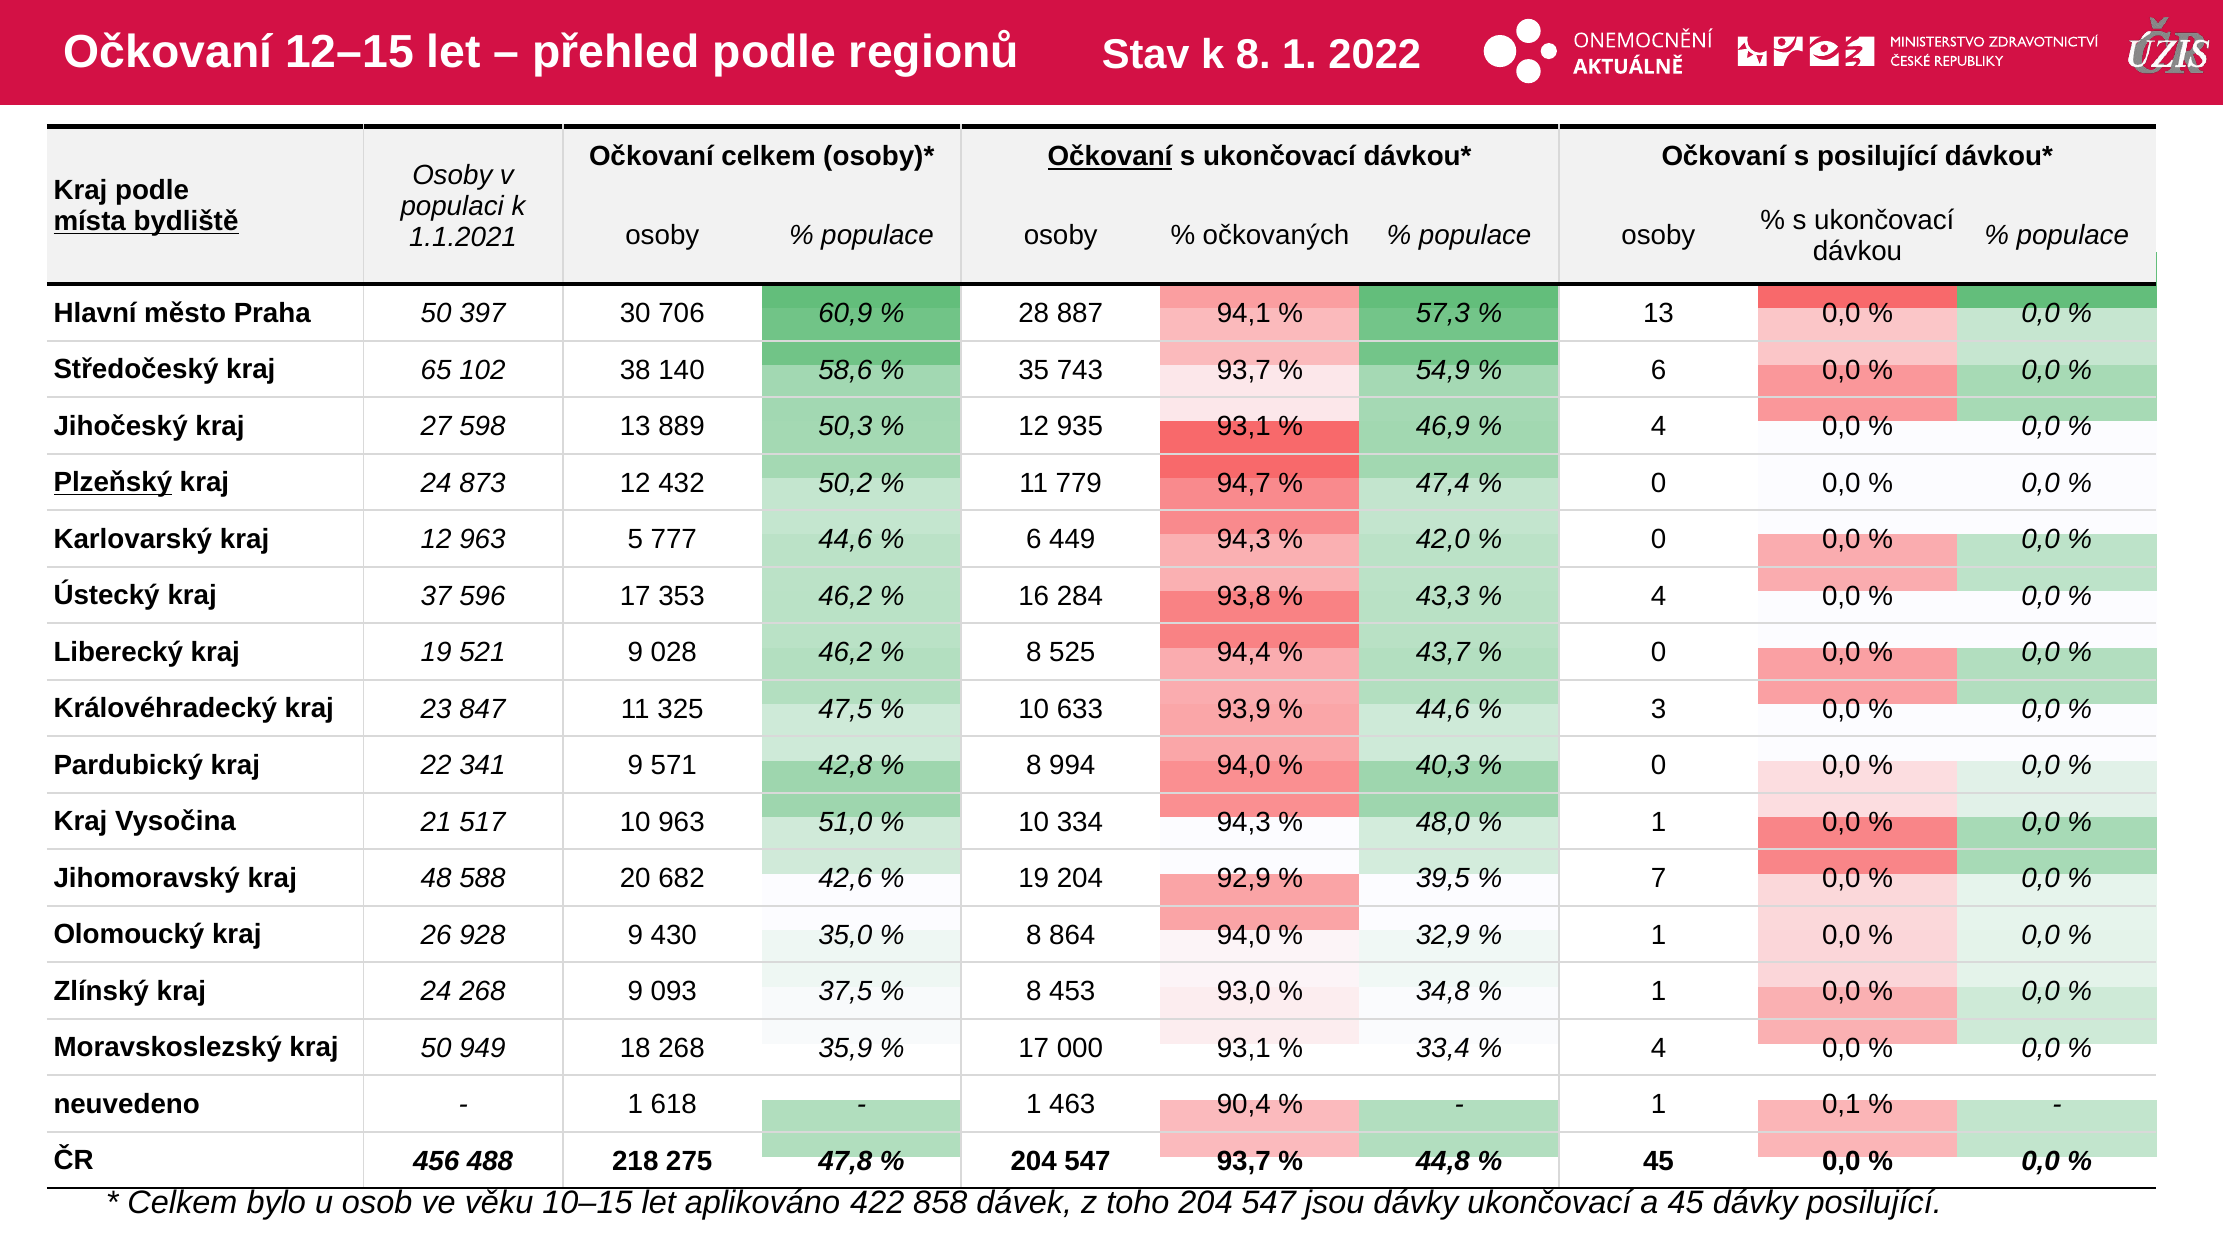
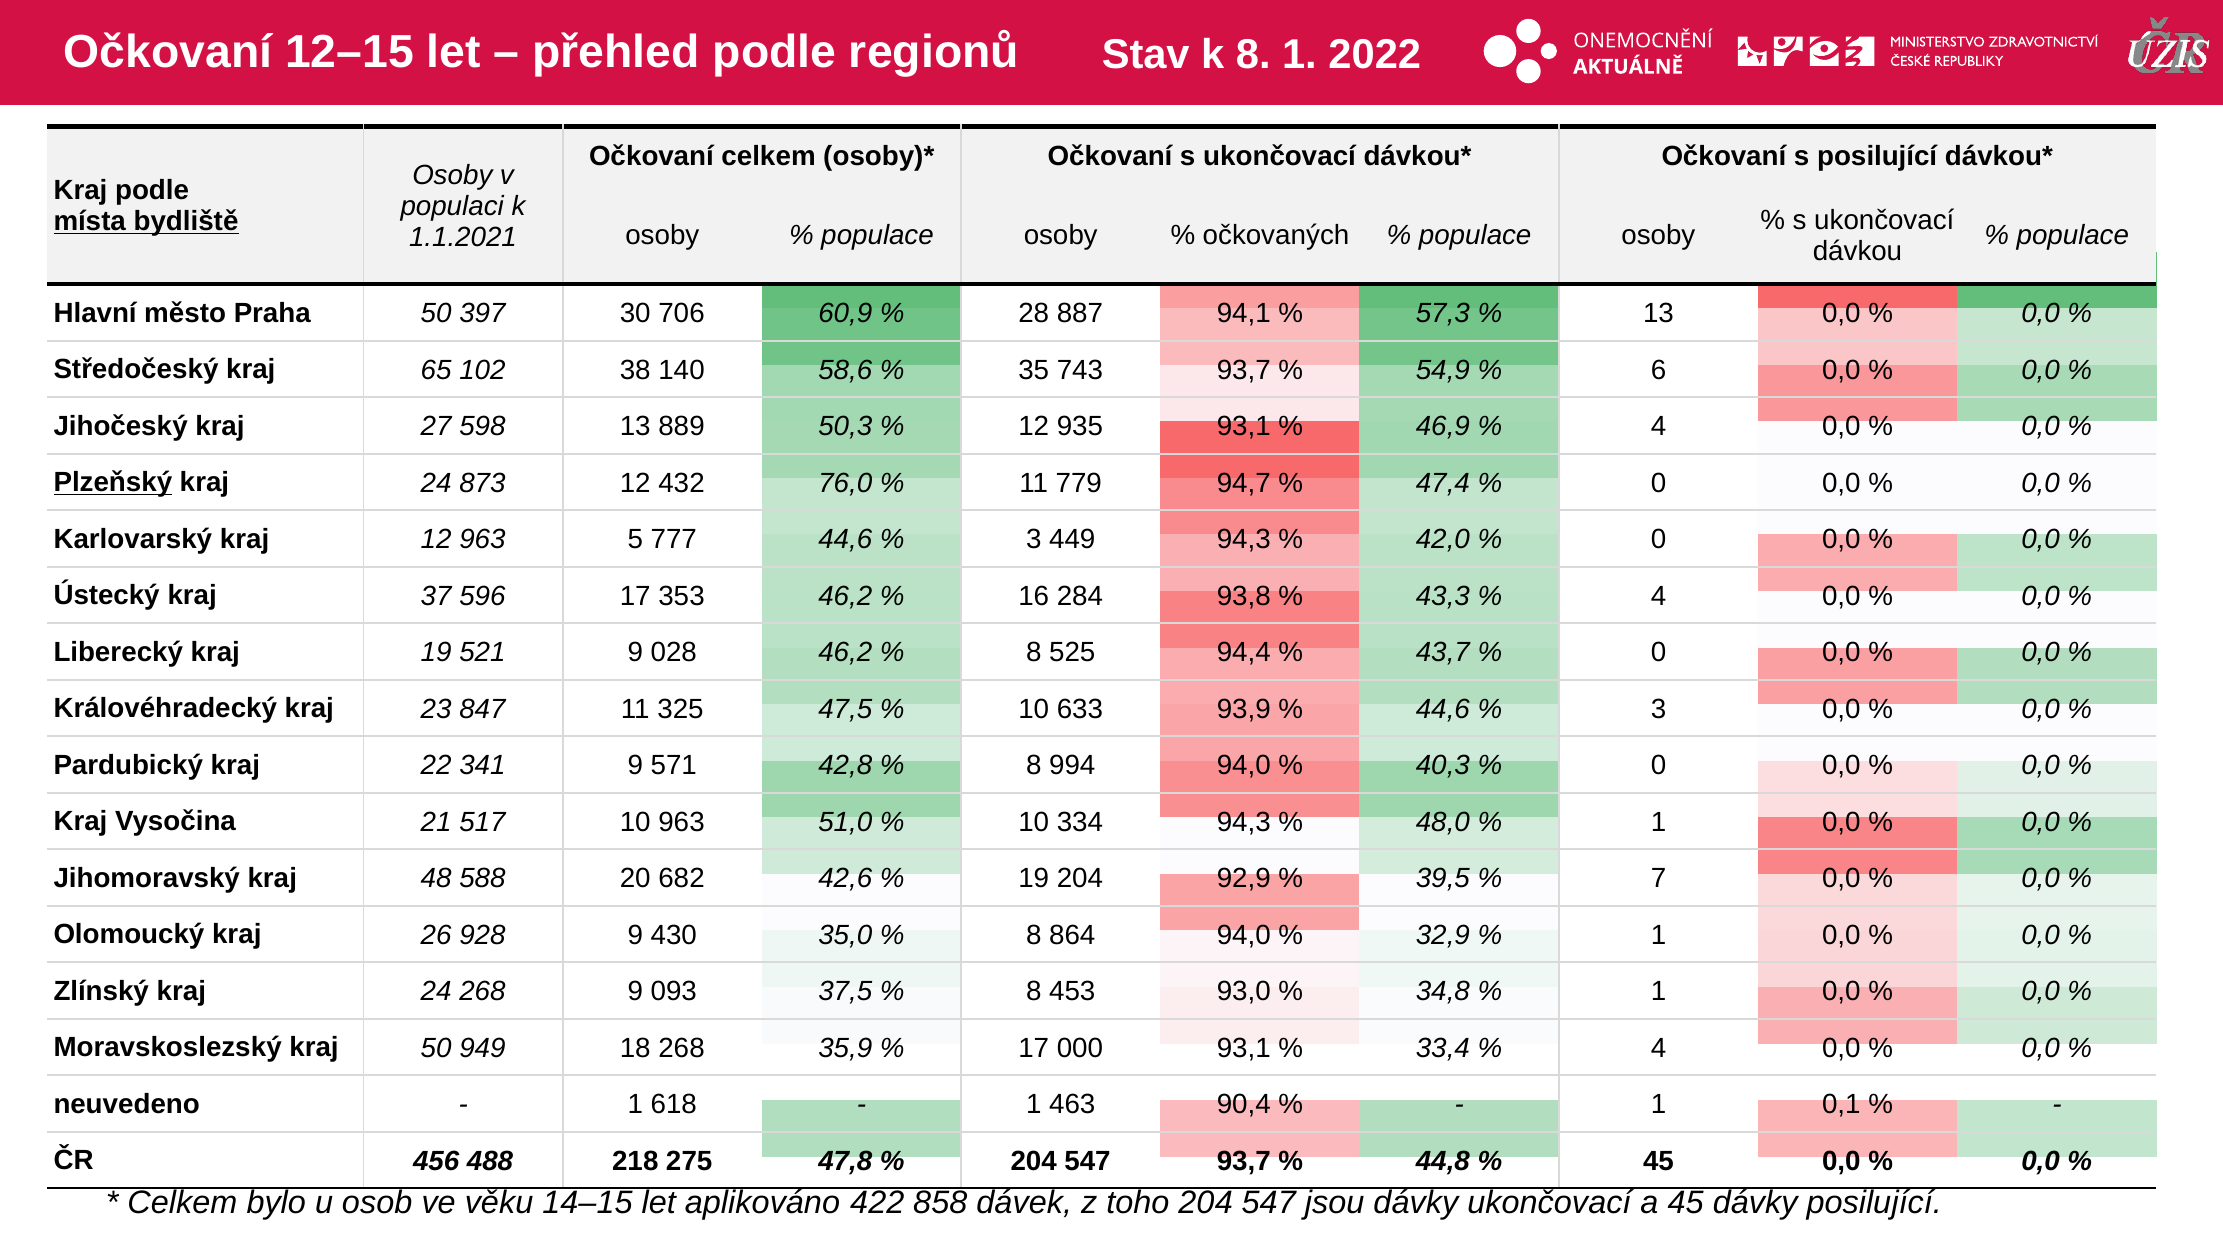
Očkovaní at (1110, 157) underline: present -> none
50,2: 50,2 -> 76,0
6 at (1034, 540): 6 -> 3
10–15: 10–15 -> 14–15
